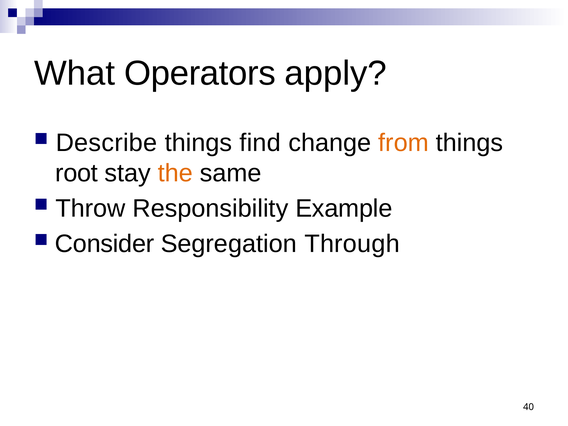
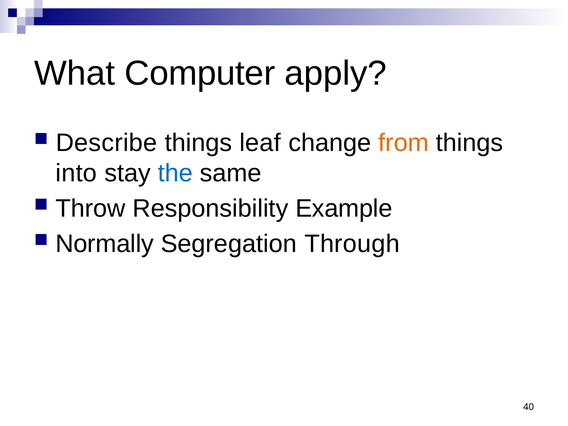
Operators: Operators -> Computer
find: find -> leaf
root: root -> into
the colour: orange -> blue
Consider: Consider -> Normally
